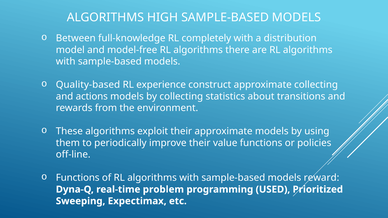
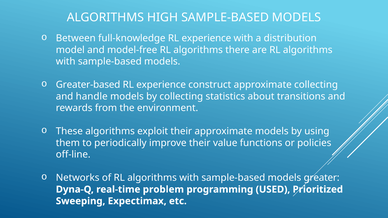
full-knowledge RL completely: completely -> experience
Quality-based: Quality-based -> Greater-based
actions: actions -> handle
Functions at (78, 178): Functions -> Networks
reward: reward -> greater
